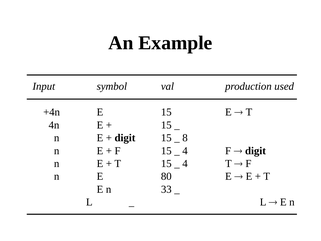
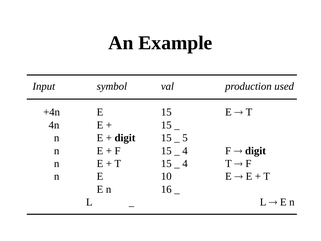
8: 8 -> 5
80: 80 -> 10
33: 33 -> 16
